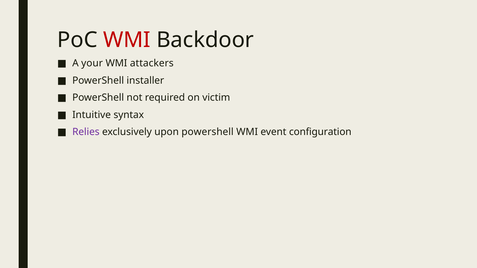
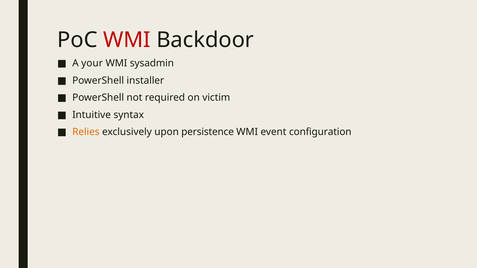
attackers: attackers -> sysadmin
Relies colour: purple -> orange
upon powershell: powershell -> persistence
